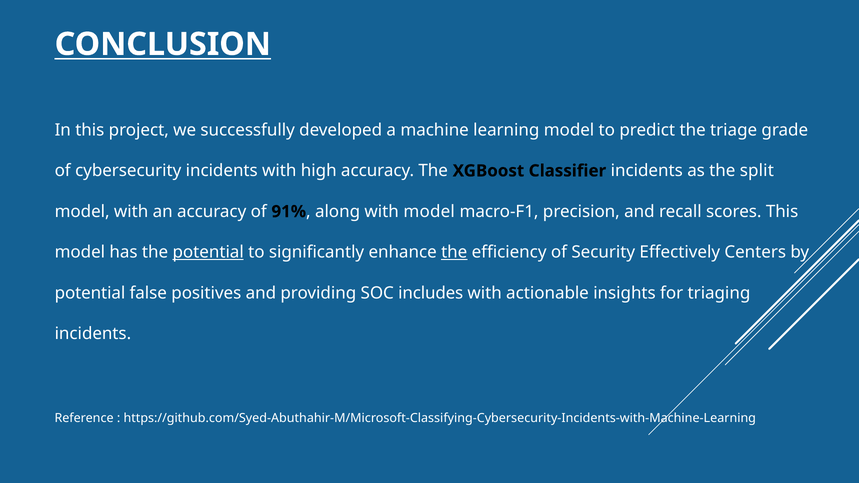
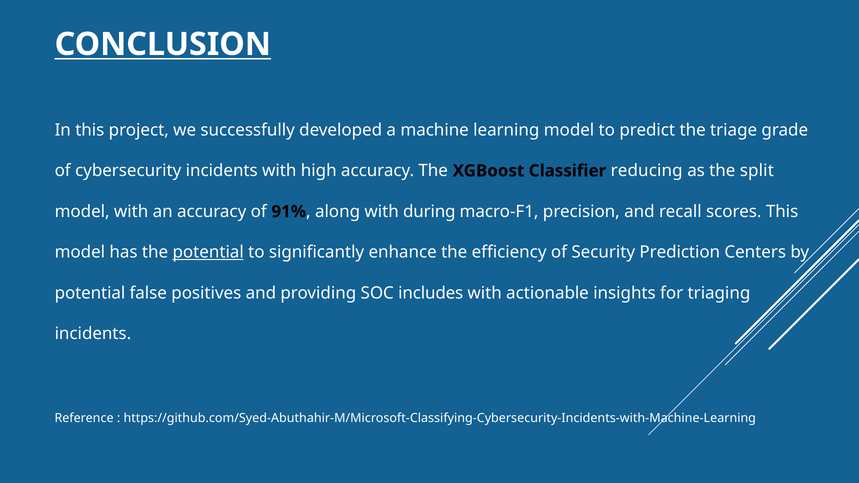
Classifier incidents: incidents -> reducing
with model: model -> during
the at (454, 252) underline: present -> none
Effectively: Effectively -> Prediction
